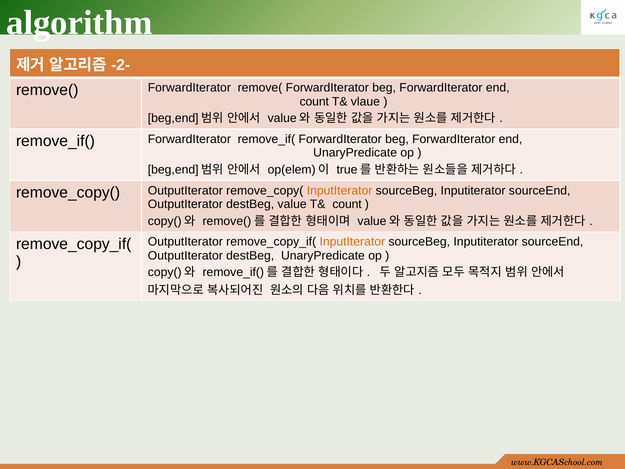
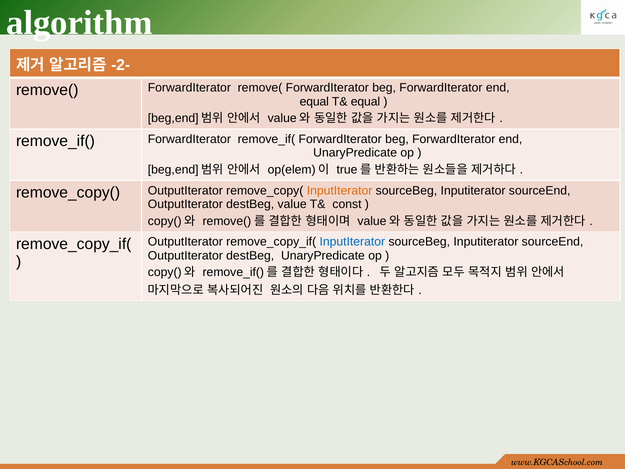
count at (314, 102): count -> equal
T& vlaue: vlaue -> equal
T& count: count -> const
InputIterator at (352, 242) colour: orange -> blue
